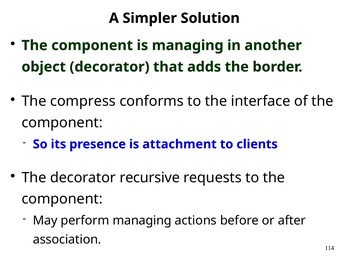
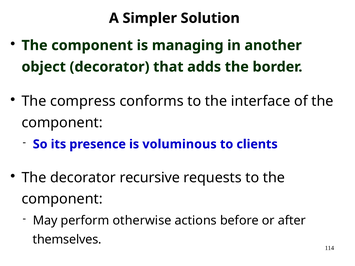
attachment: attachment -> voluminous
perform managing: managing -> otherwise
association: association -> themselves
